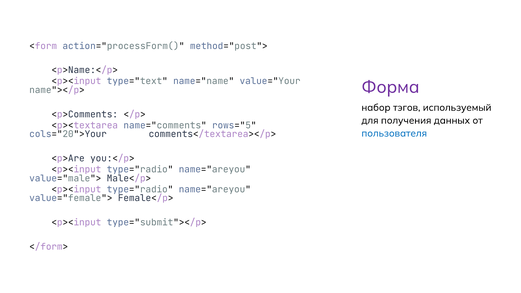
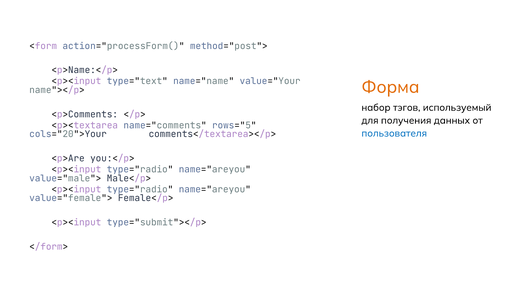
Форма colour: purple -> orange
